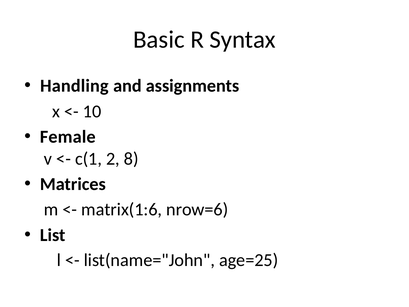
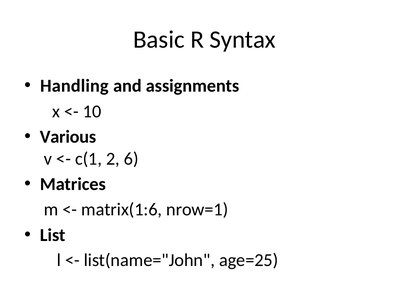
Female: Female -> Various
8: 8 -> 6
nrow=6: nrow=6 -> nrow=1
